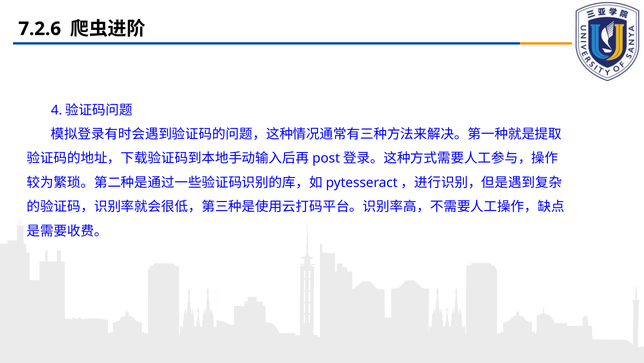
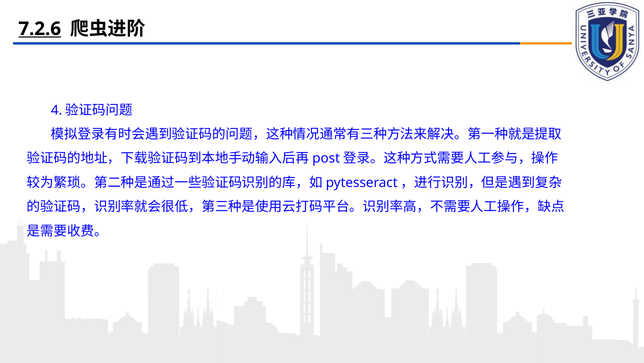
7.2.6 underline: none -> present
